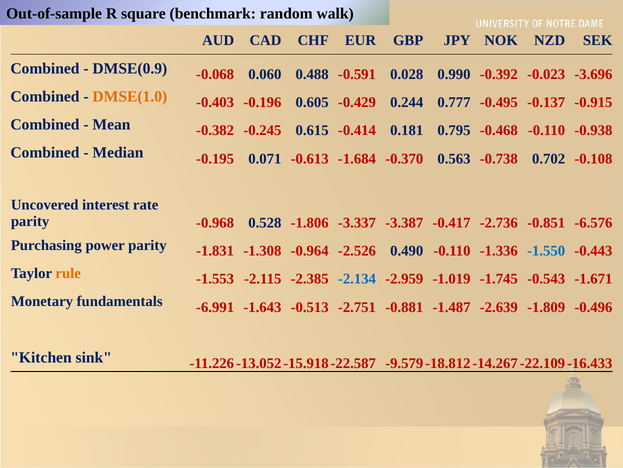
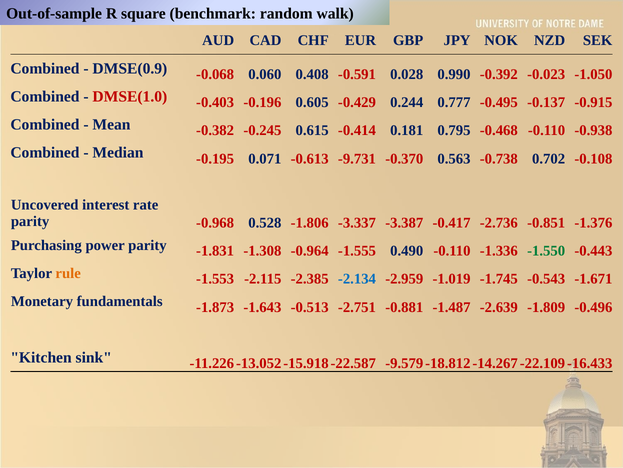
0.488: 0.488 -> 0.408
-3.696: -3.696 -> -1.050
DMSE(1.0 colour: orange -> red
-1.684: -1.684 -> -9.731
-6.576: -6.576 -> -1.376
-2.526: -2.526 -> -1.555
-1.550 colour: blue -> green
-6.991: -6.991 -> -1.873
